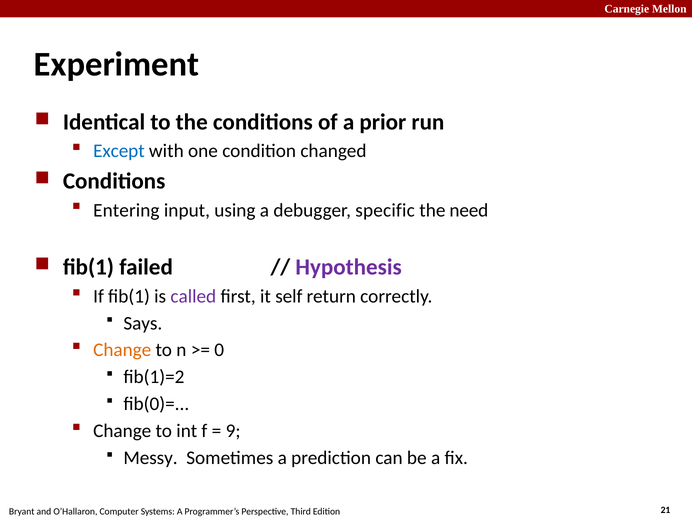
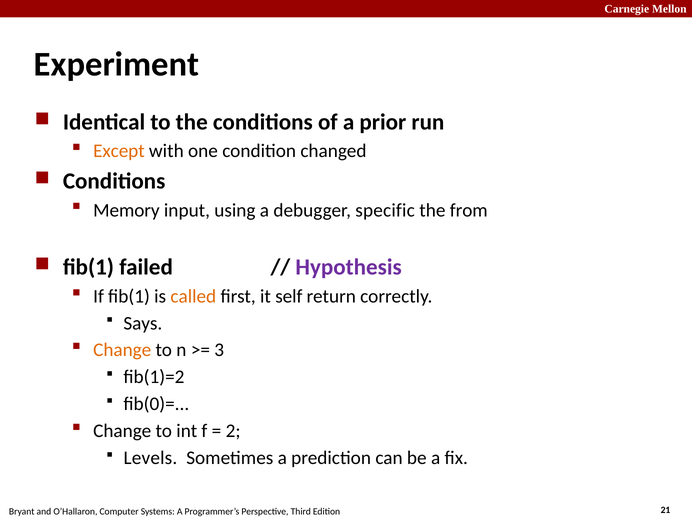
Except colour: blue -> orange
Entering: Entering -> Memory
need: need -> from
called colour: purple -> orange
0: 0 -> 3
9: 9 -> 2
Messy: Messy -> Levels
